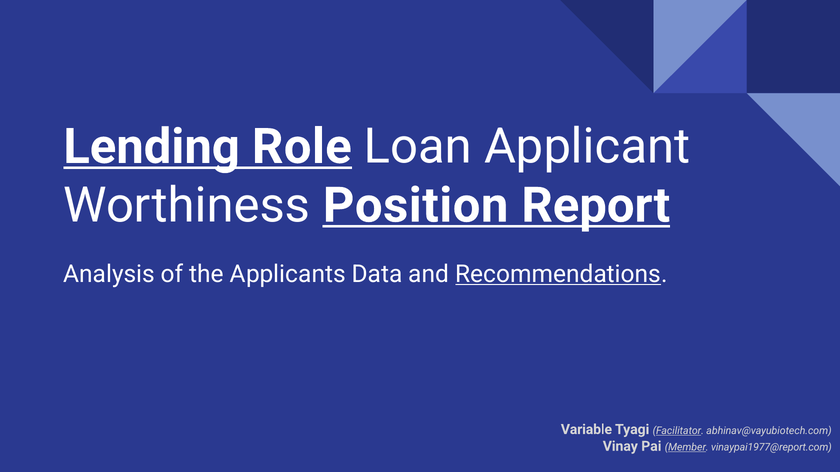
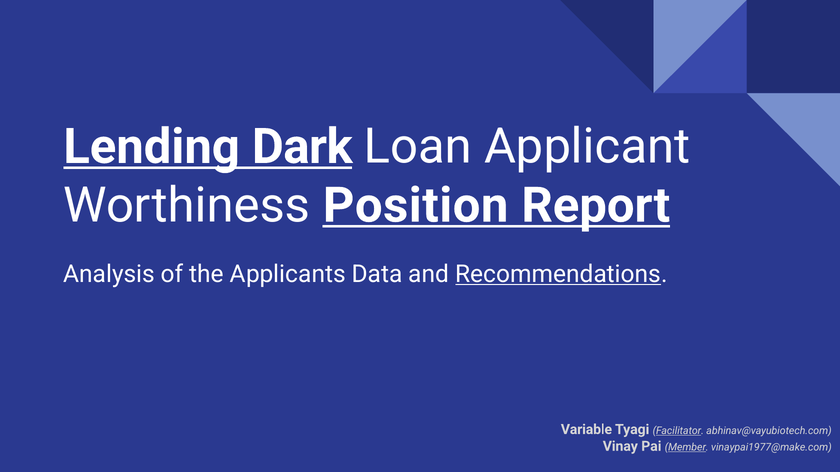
Role: Role -> Dark
vinaypai1977@report.com: vinaypai1977@report.com -> vinaypai1977@make.com
